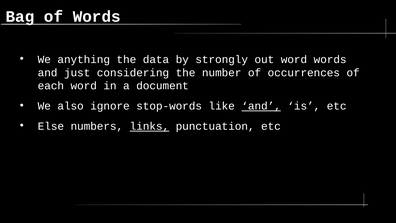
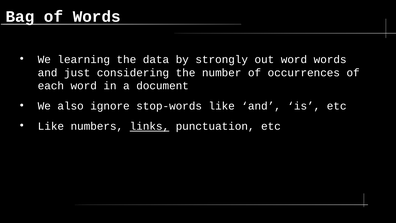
anything: anything -> learning
and at (261, 106) underline: present -> none
Else at (51, 126): Else -> Like
